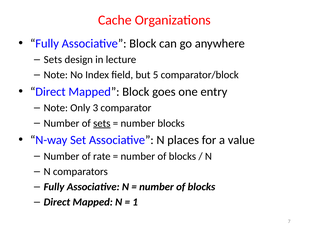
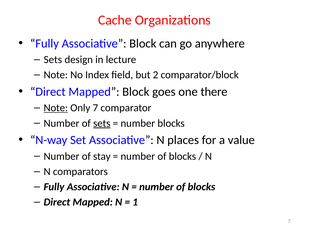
5: 5 -> 2
entry: entry -> there
Note at (56, 108) underline: none -> present
Only 3: 3 -> 7
rate: rate -> stay
